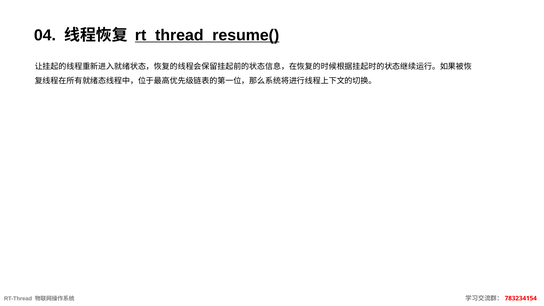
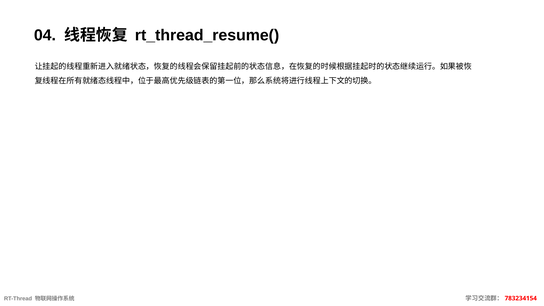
rt_thread_resume( underline: present -> none
